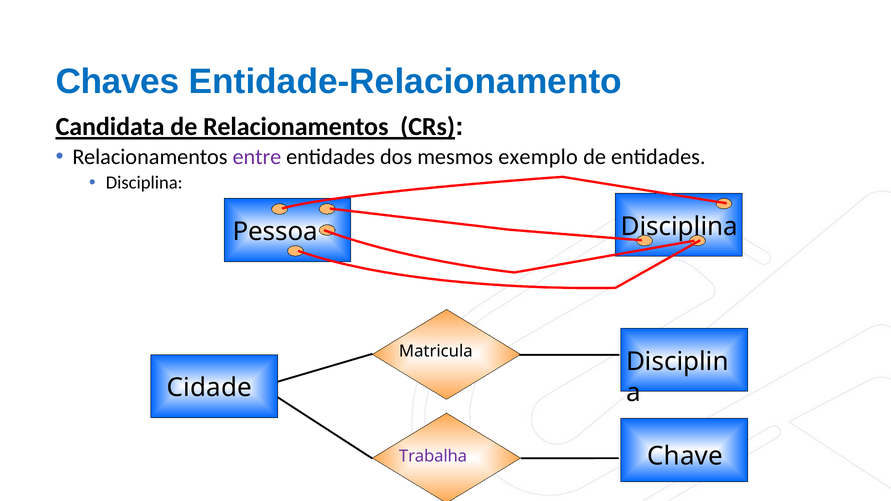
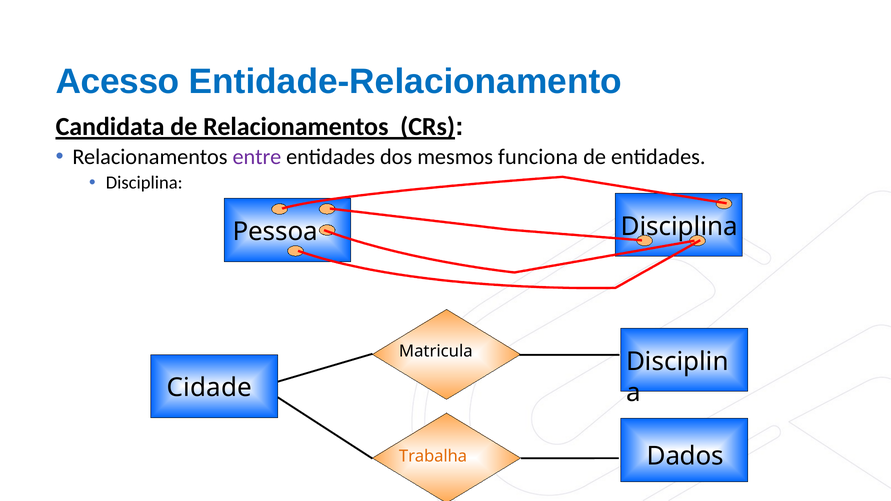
Chaves: Chaves -> Acesso
exemplo: exemplo -> funciona
Chave: Chave -> Dados
Trabalha colour: purple -> orange
